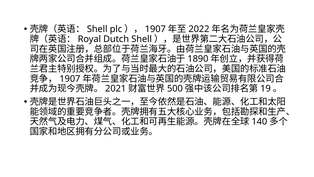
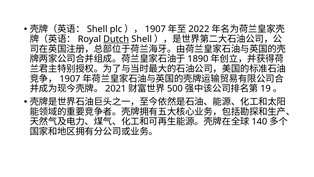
Dutch underline: none -> present
